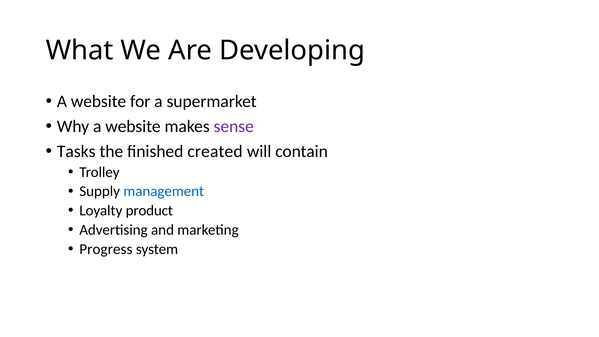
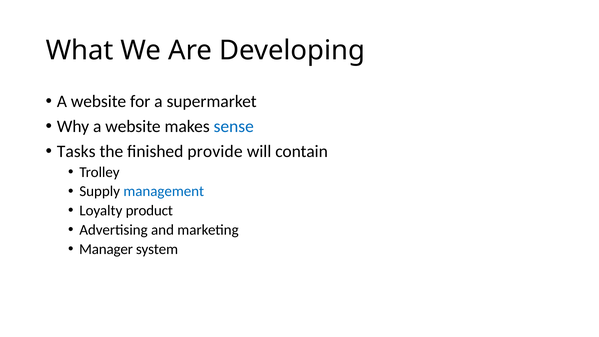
sense colour: purple -> blue
created: created -> provide
Progress: Progress -> Manager
